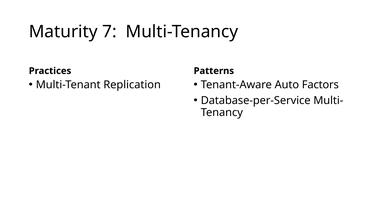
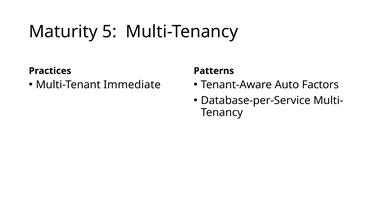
7: 7 -> 5
Replication: Replication -> Immediate
